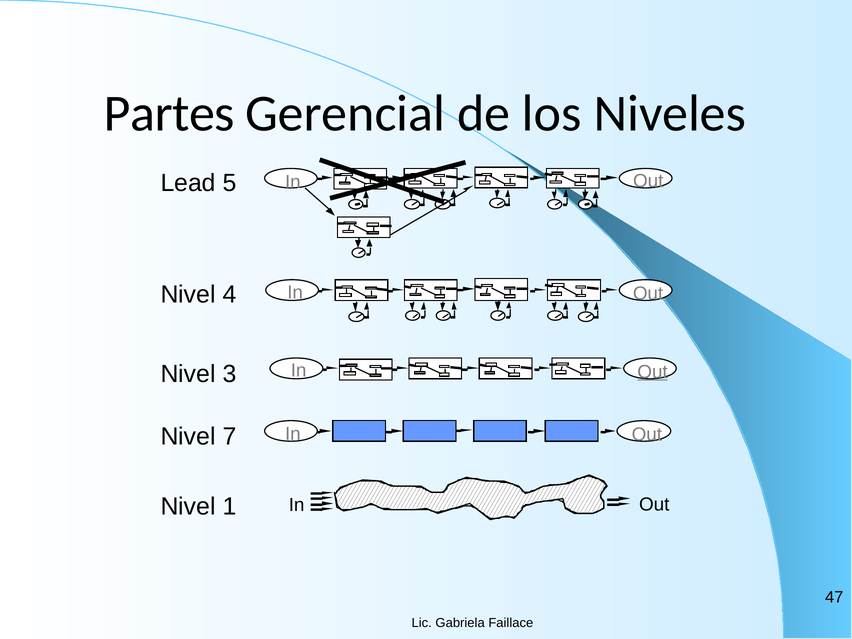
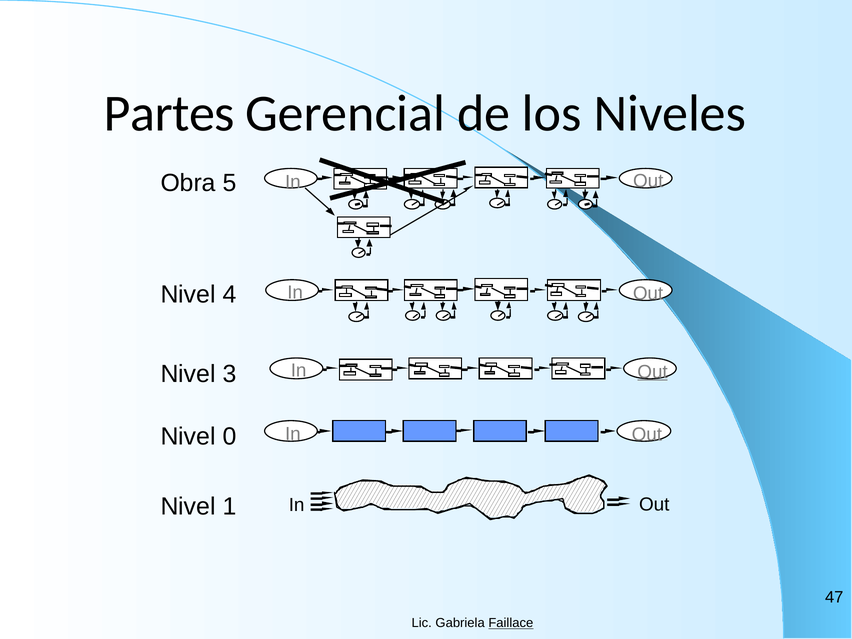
Lead: Lead -> Obra
7: 7 -> 0
Faillace underline: none -> present
